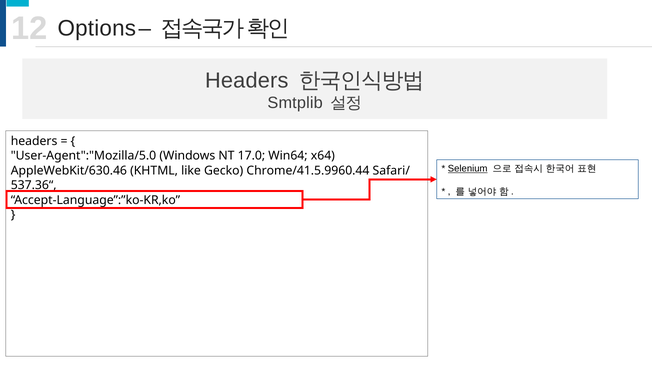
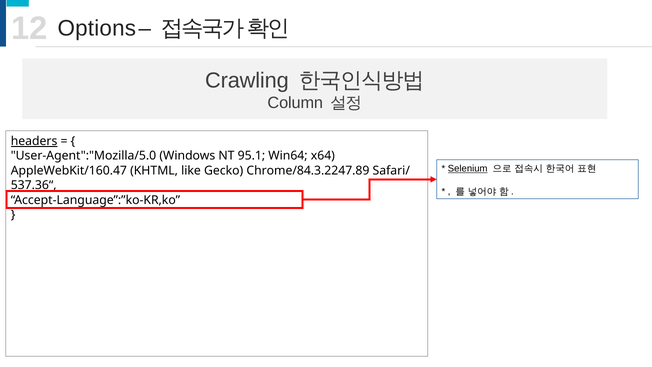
Headers at (247, 80): Headers -> Crawling
Smtplib: Smtplib -> Column
headers at (34, 141) underline: none -> present
17.0: 17.0 -> 95.1
AppleWebKit/630.46: AppleWebKit/630.46 -> AppleWebKit/160.47
Chrome/41.5.9960.44: Chrome/41.5.9960.44 -> Chrome/84.3.2247.89
